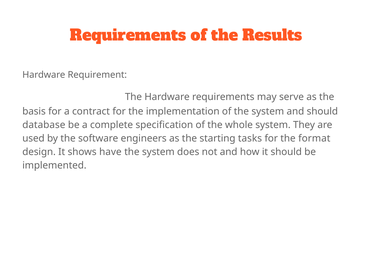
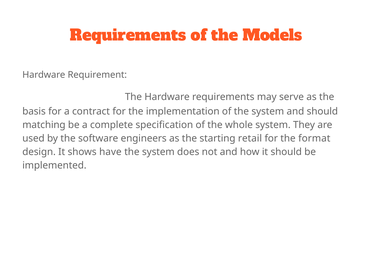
Results: Results -> Models
database: database -> matching
tasks: tasks -> retail
